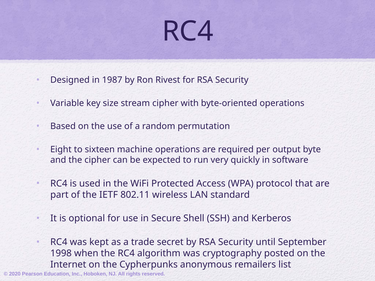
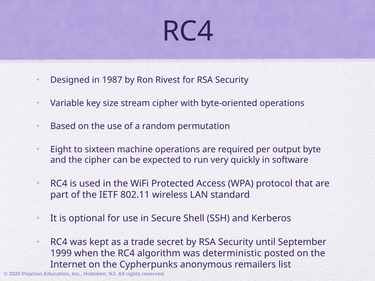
1998: 1998 -> 1999
cryptography: cryptography -> deterministic
